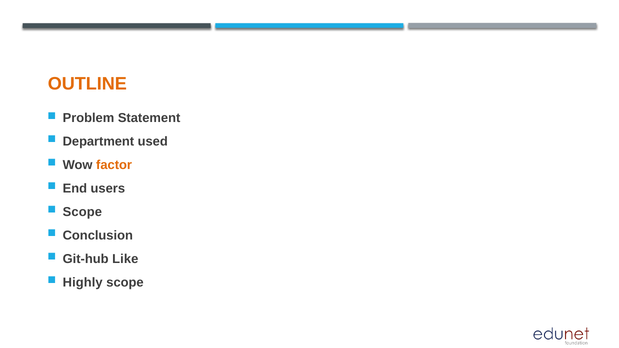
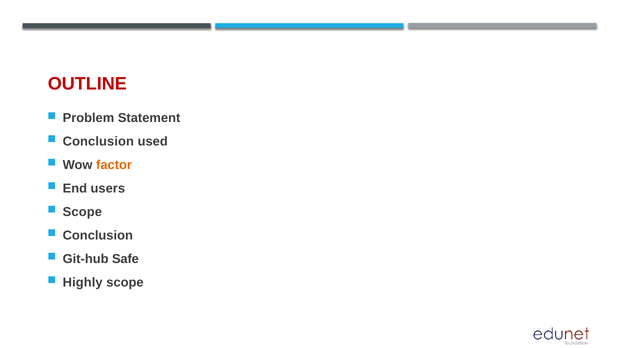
OUTLINE colour: orange -> red
Department at (98, 142): Department -> Conclusion
Like: Like -> Safe
